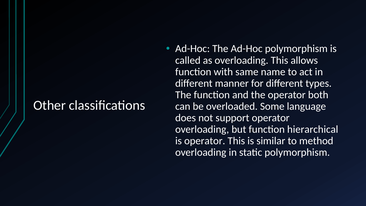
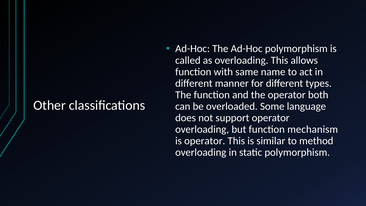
hierarchical: hierarchical -> mechanism
